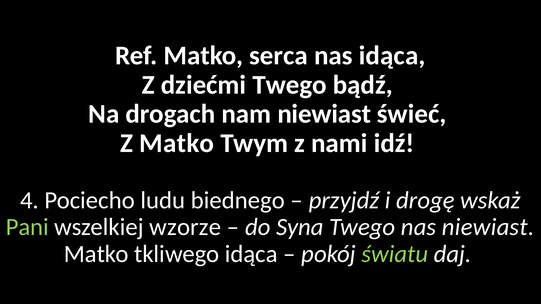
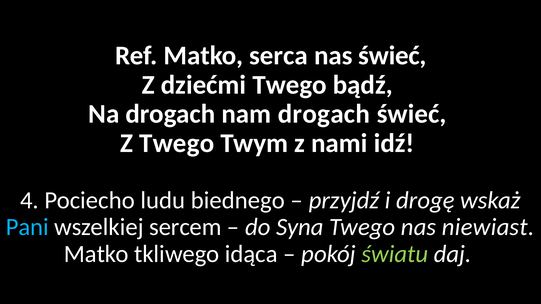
nas idąca: idąca -> świeć
nam niewiast: niewiast -> drogach
Z Matko: Matko -> Twego
Pani colour: light green -> light blue
wzorze: wzorze -> sercem
